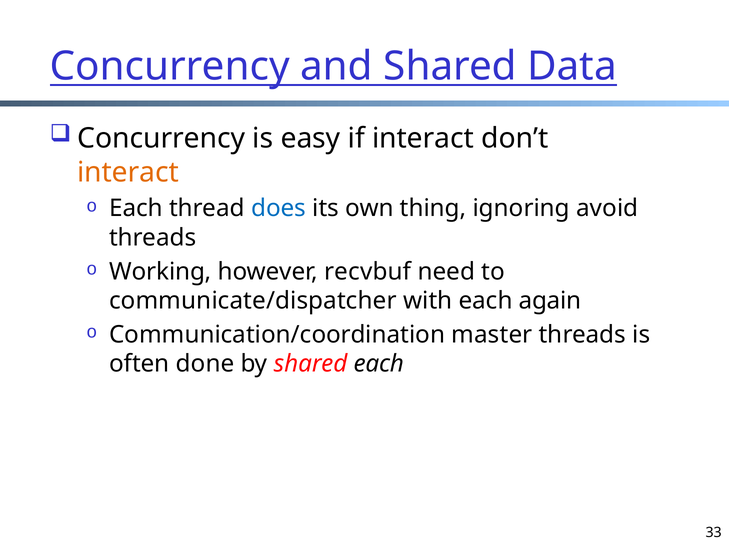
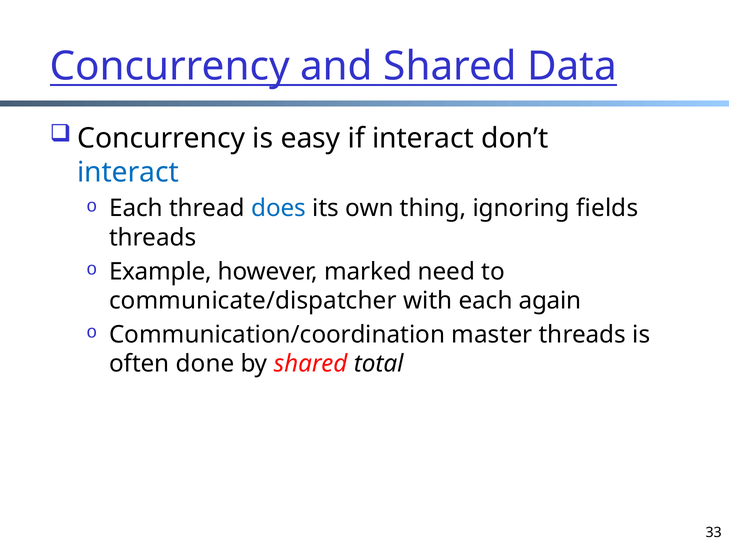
interact at (128, 172) colour: orange -> blue
avoid: avoid -> fields
Working: Working -> Example
recvbuf: recvbuf -> marked
shared each: each -> total
